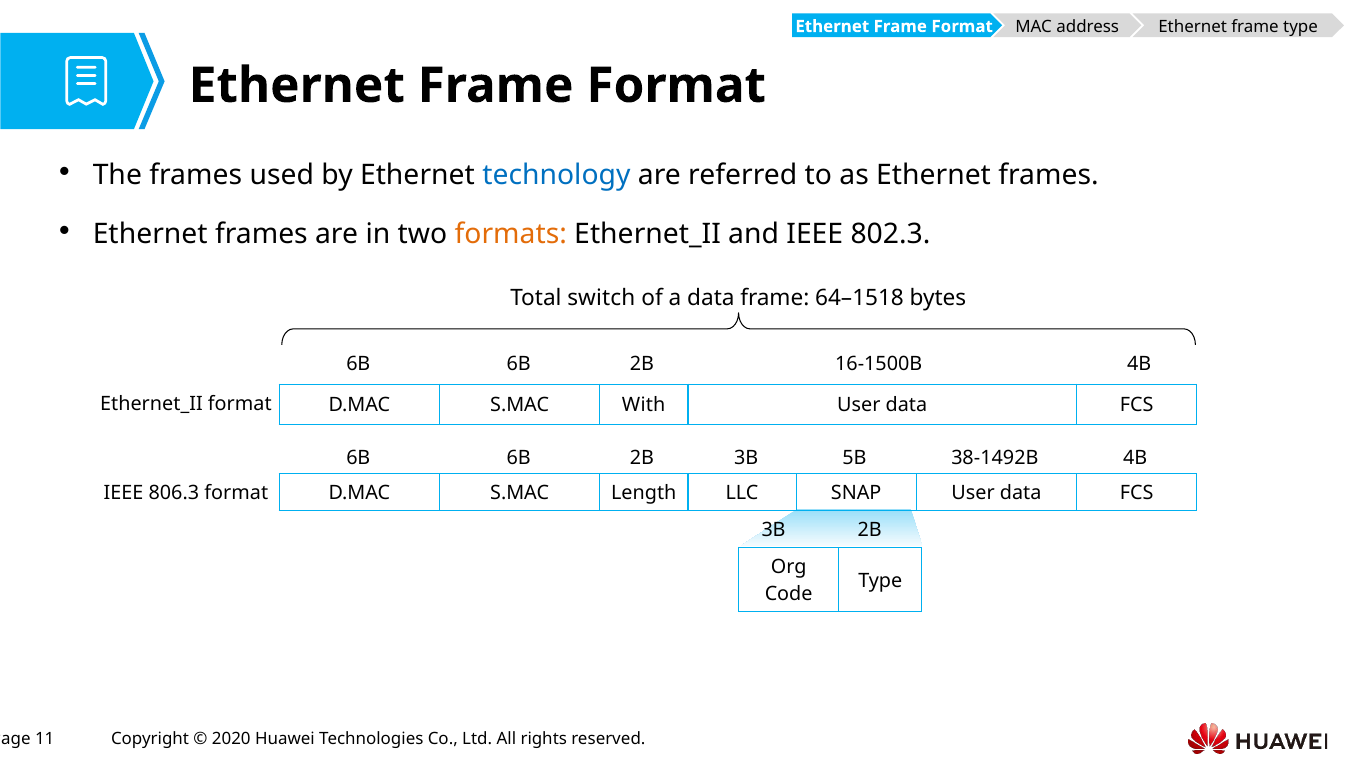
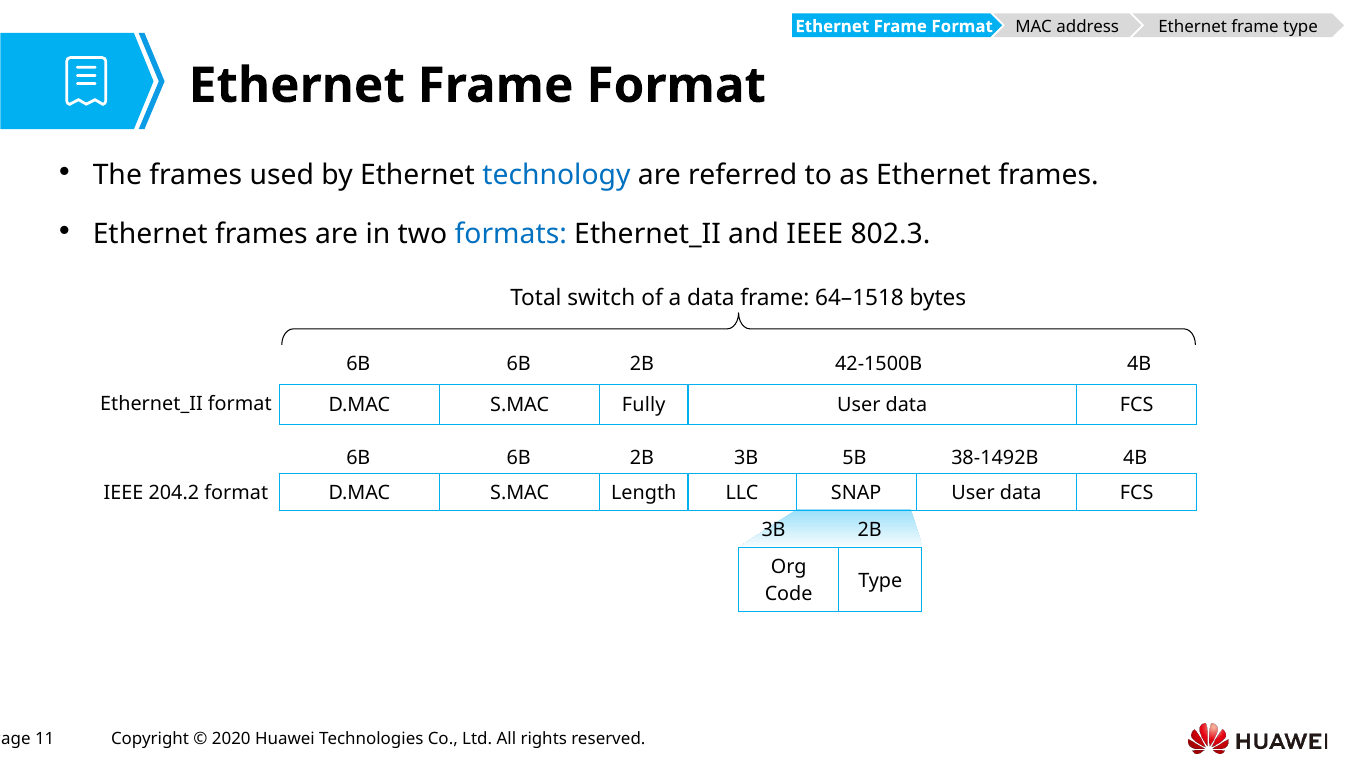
formats colour: orange -> blue
16-1500B: 16-1500B -> 42-1500B
With: With -> Fully
806.3: 806.3 -> 204.2
